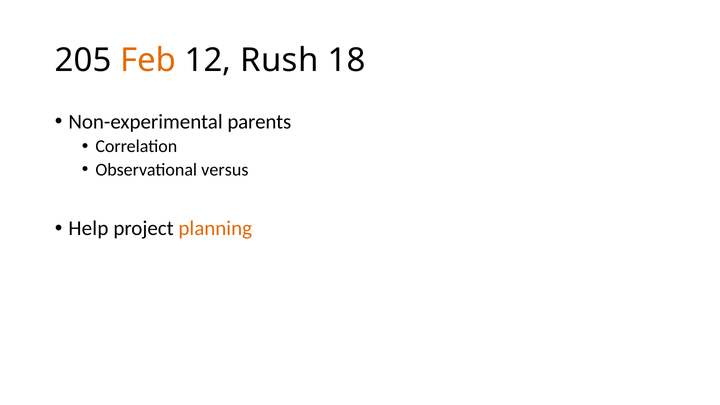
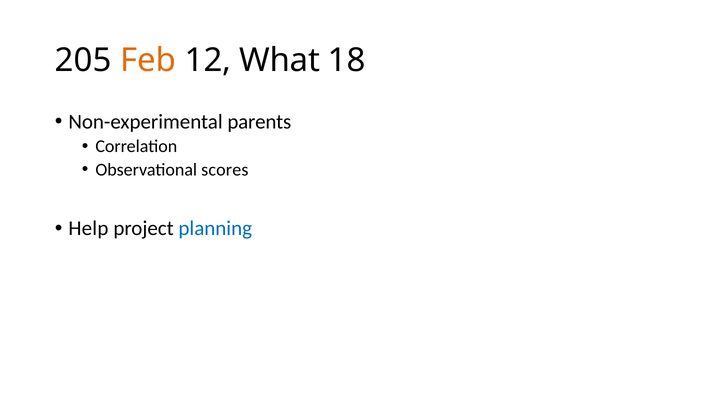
Rush: Rush -> What
versus: versus -> scores
planning colour: orange -> blue
